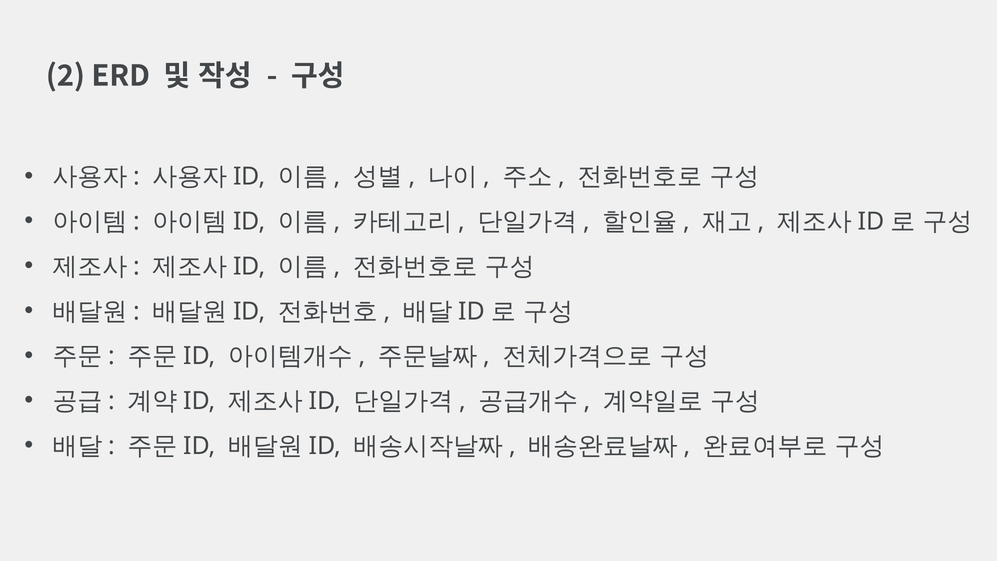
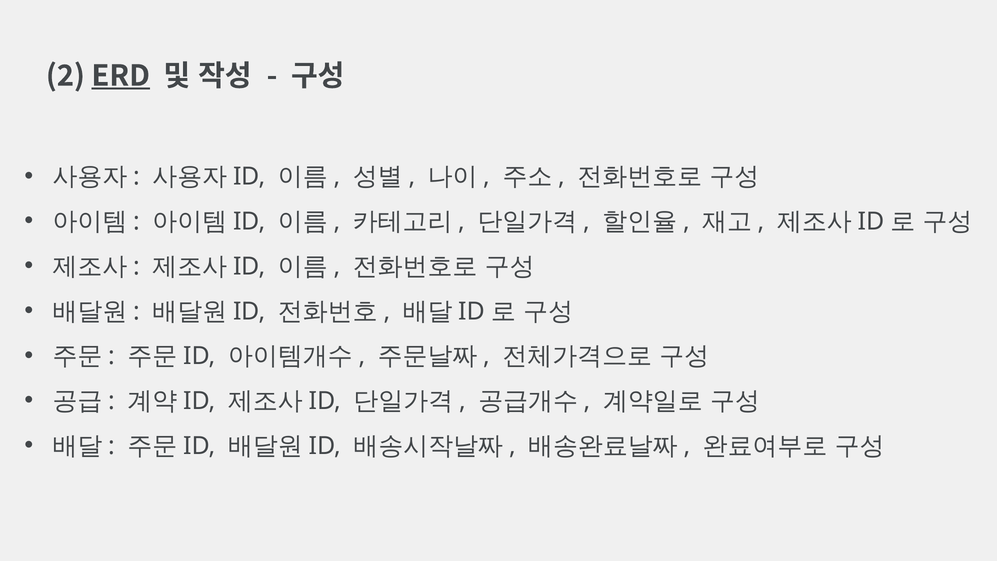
ERD underline: none -> present
